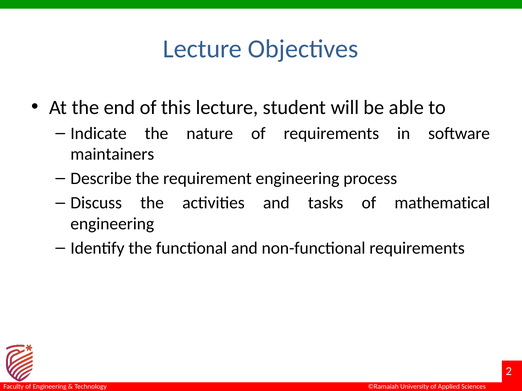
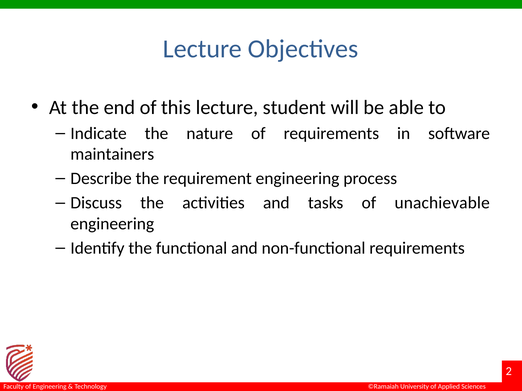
mathematical: mathematical -> unachievable
